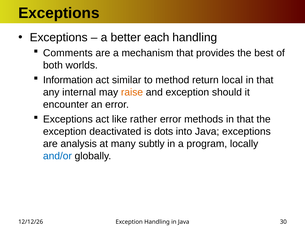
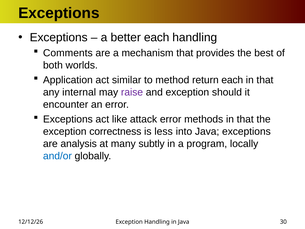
Information: Information -> Application
return local: local -> each
raise colour: orange -> purple
rather: rather -> attack
deactivated: deactivated -> correctness
dots: dots -> less
